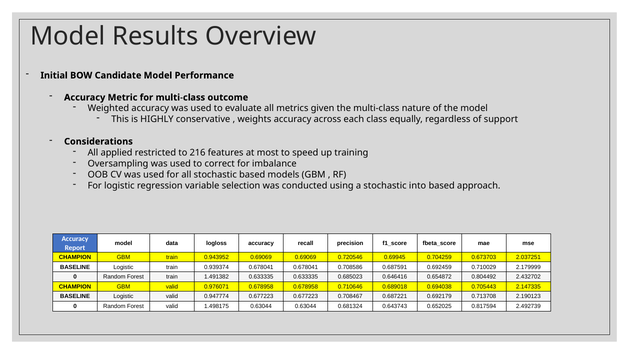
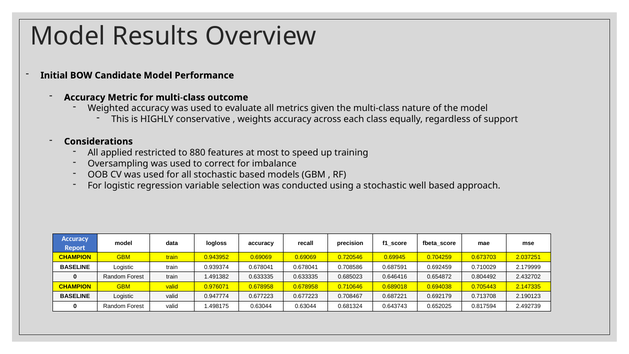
216: 216 -> 880
into: into -> well
